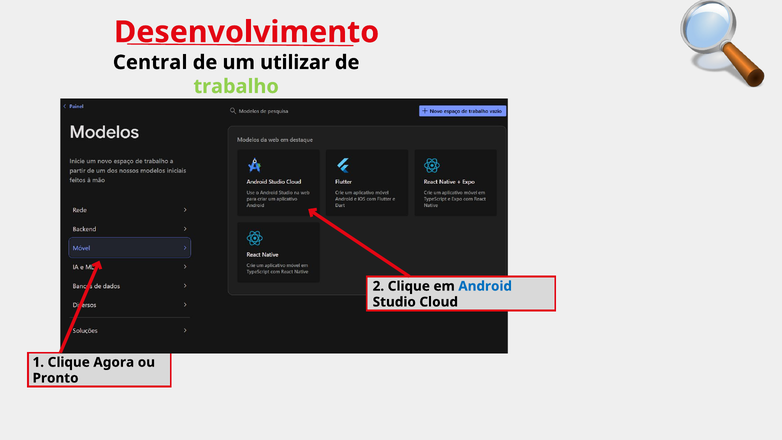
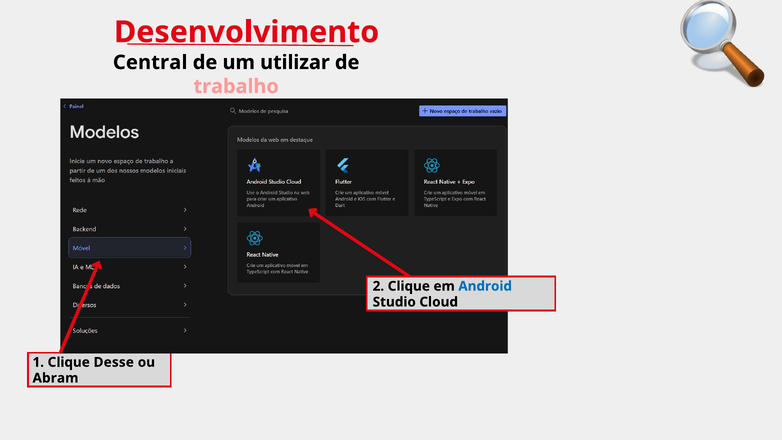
trabalho colour: light green -> pink
Agora: Agora -> Desse
Pronto: Pronto -> Abram
